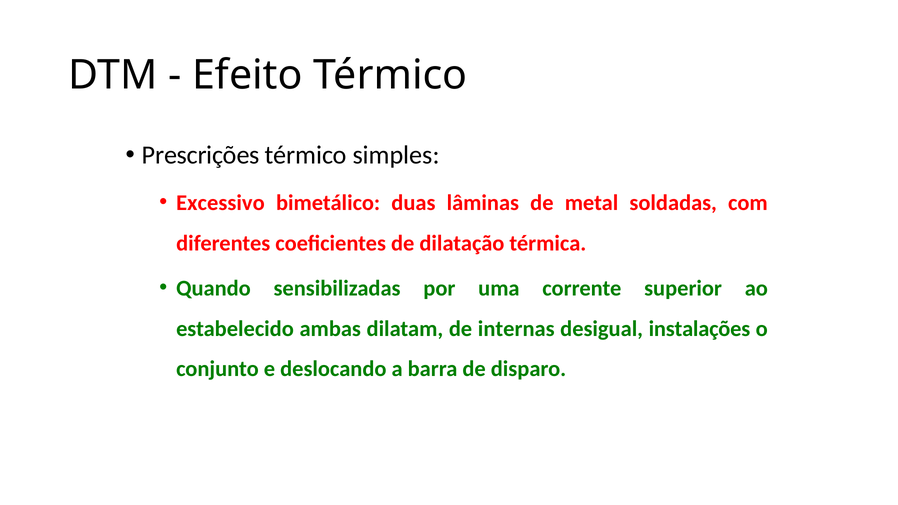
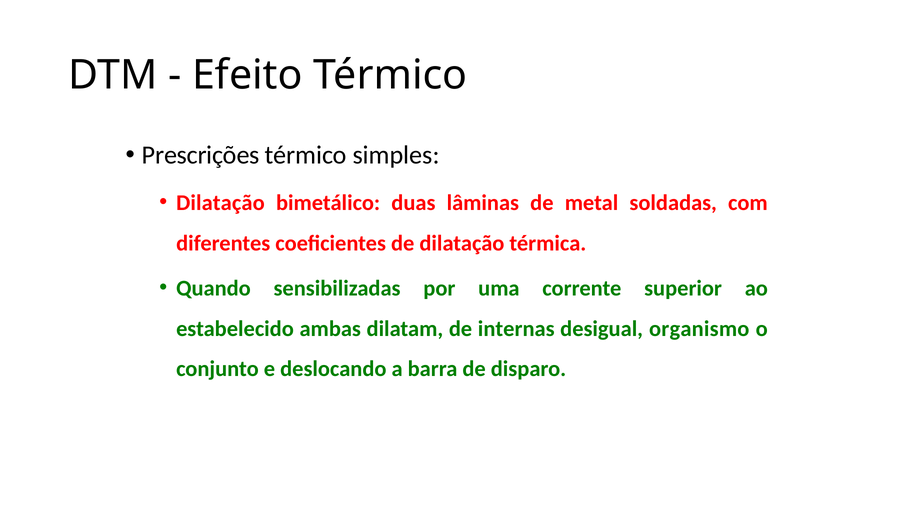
Excessivo at (220, 203): Excessivo -> Dilatação
instalações: instalações -> organismo
